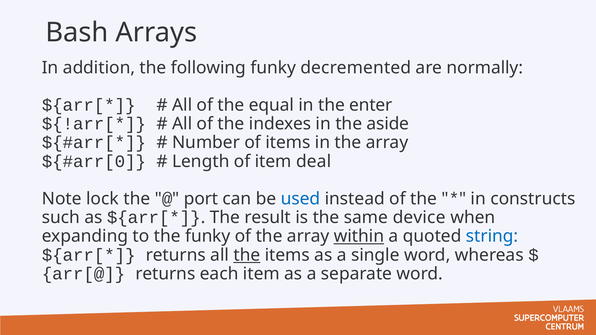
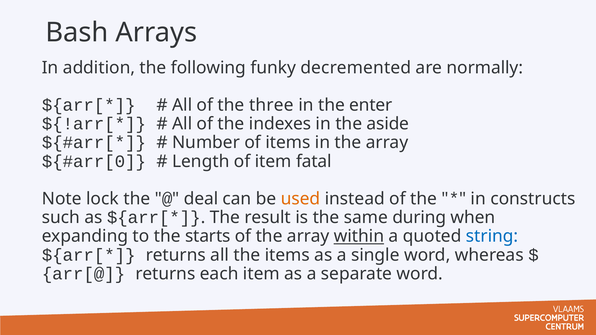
equal: equal -> three
deal: deal -> fatal
port: port -> deal
used colour: blue -> orange
device: device -> during
the funky: funky -> starts
the at (247, 255) underline: present -> none
